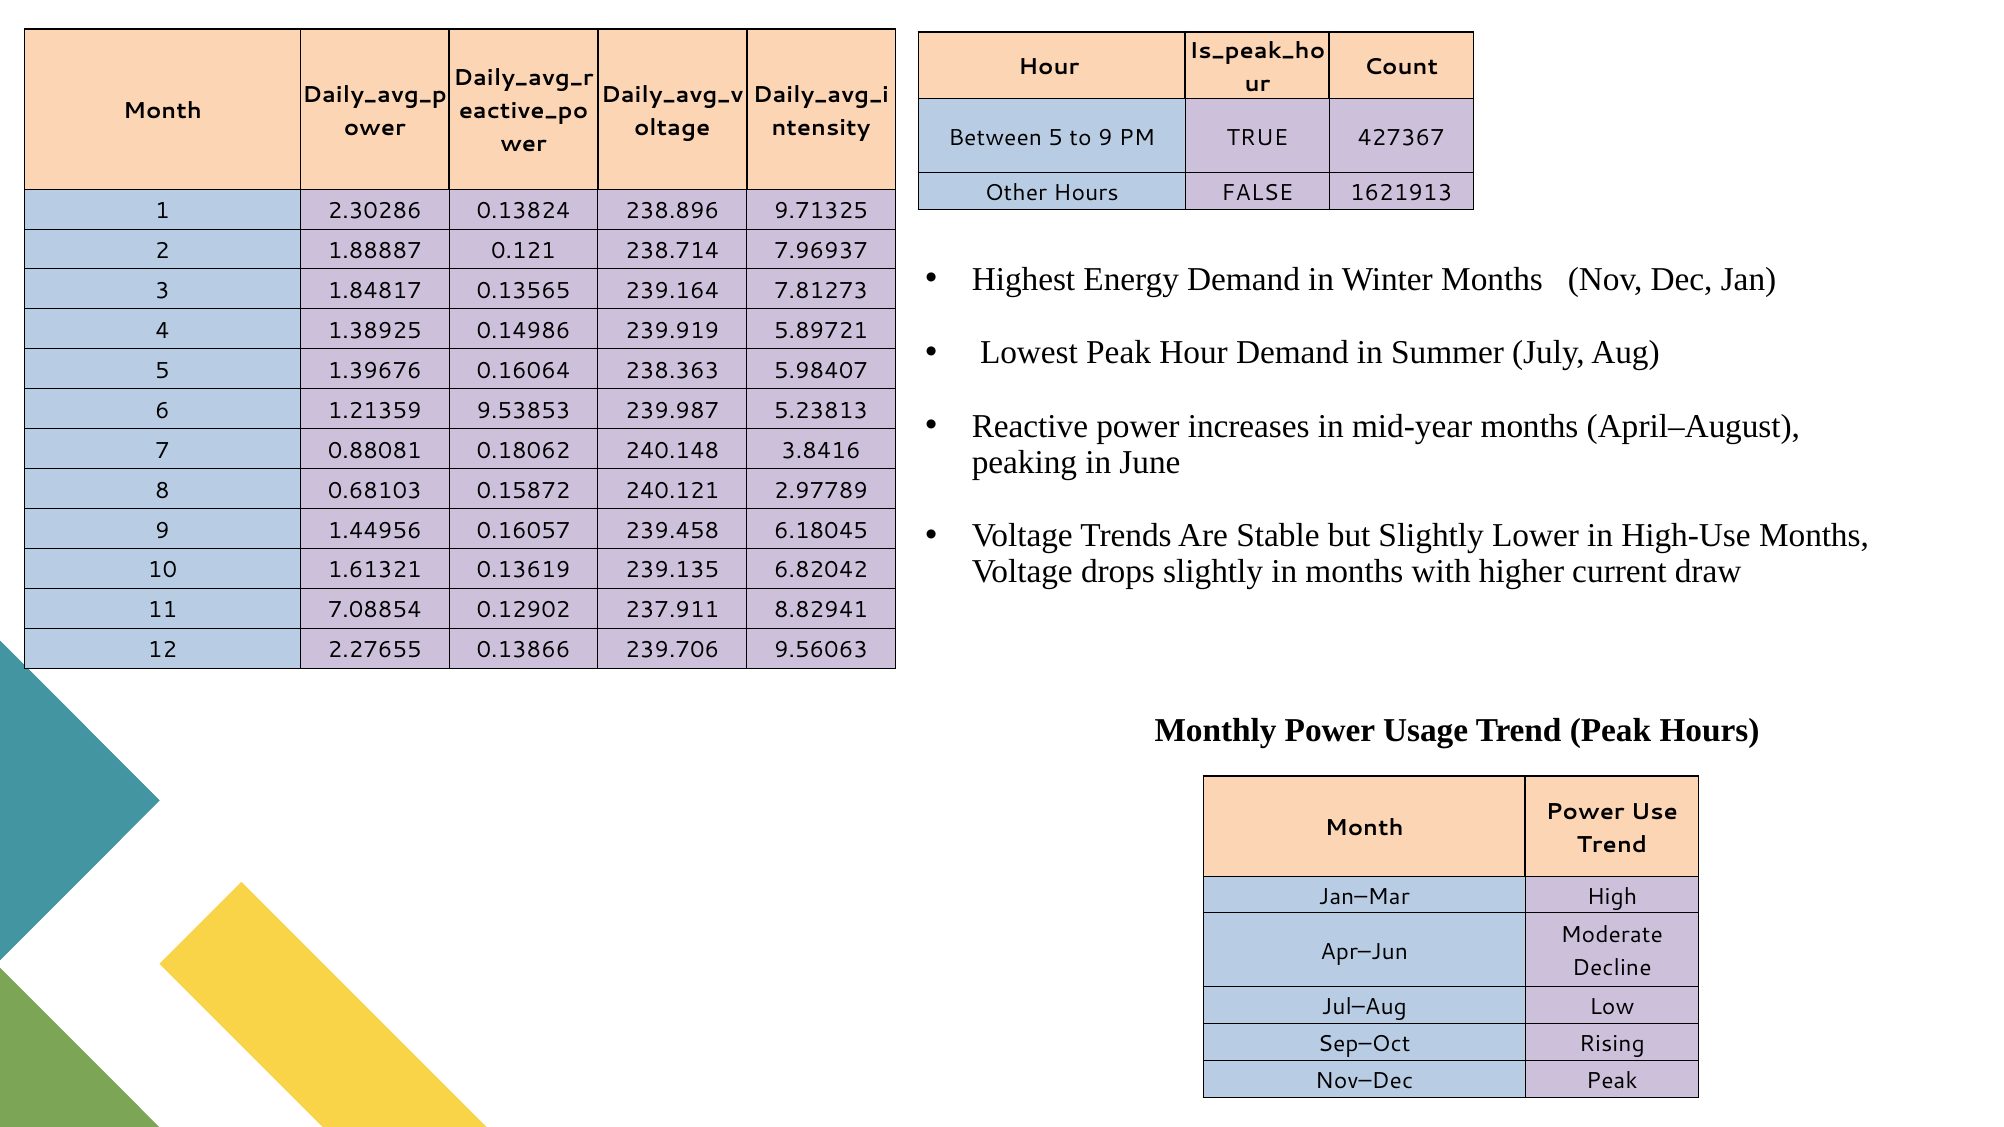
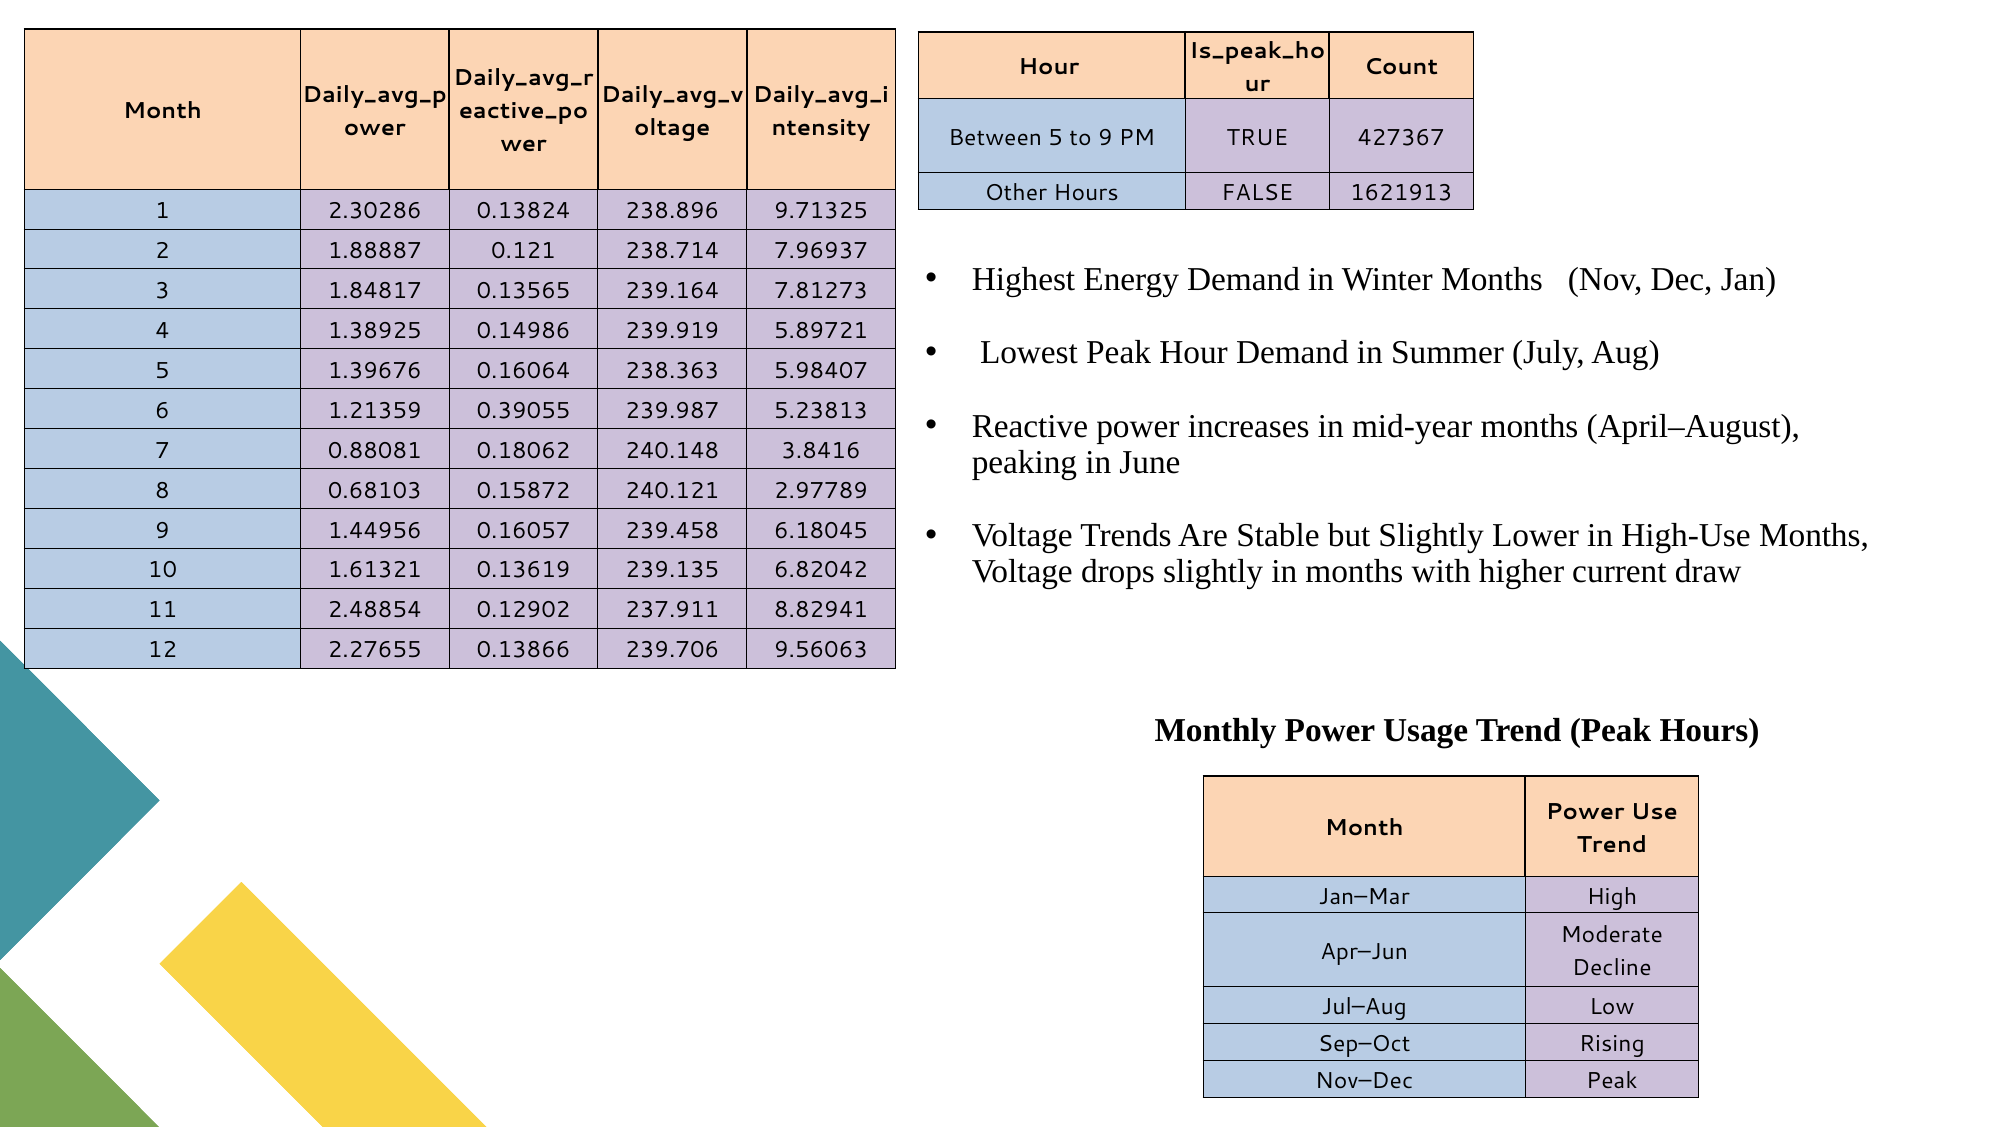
9.53853: 9.53853 -> 0.39055
7.08854: 7.08854 -> 2.48854
